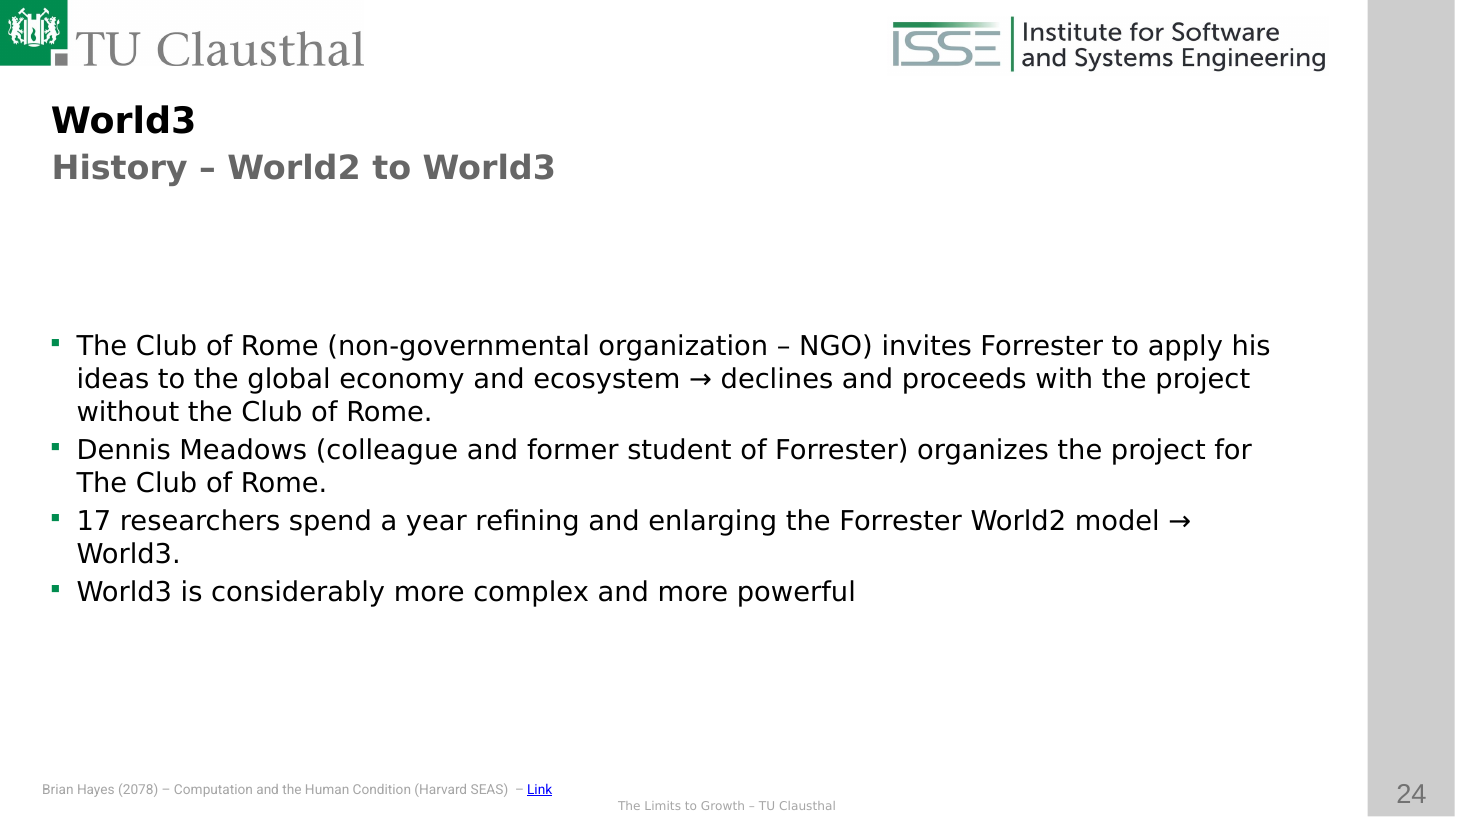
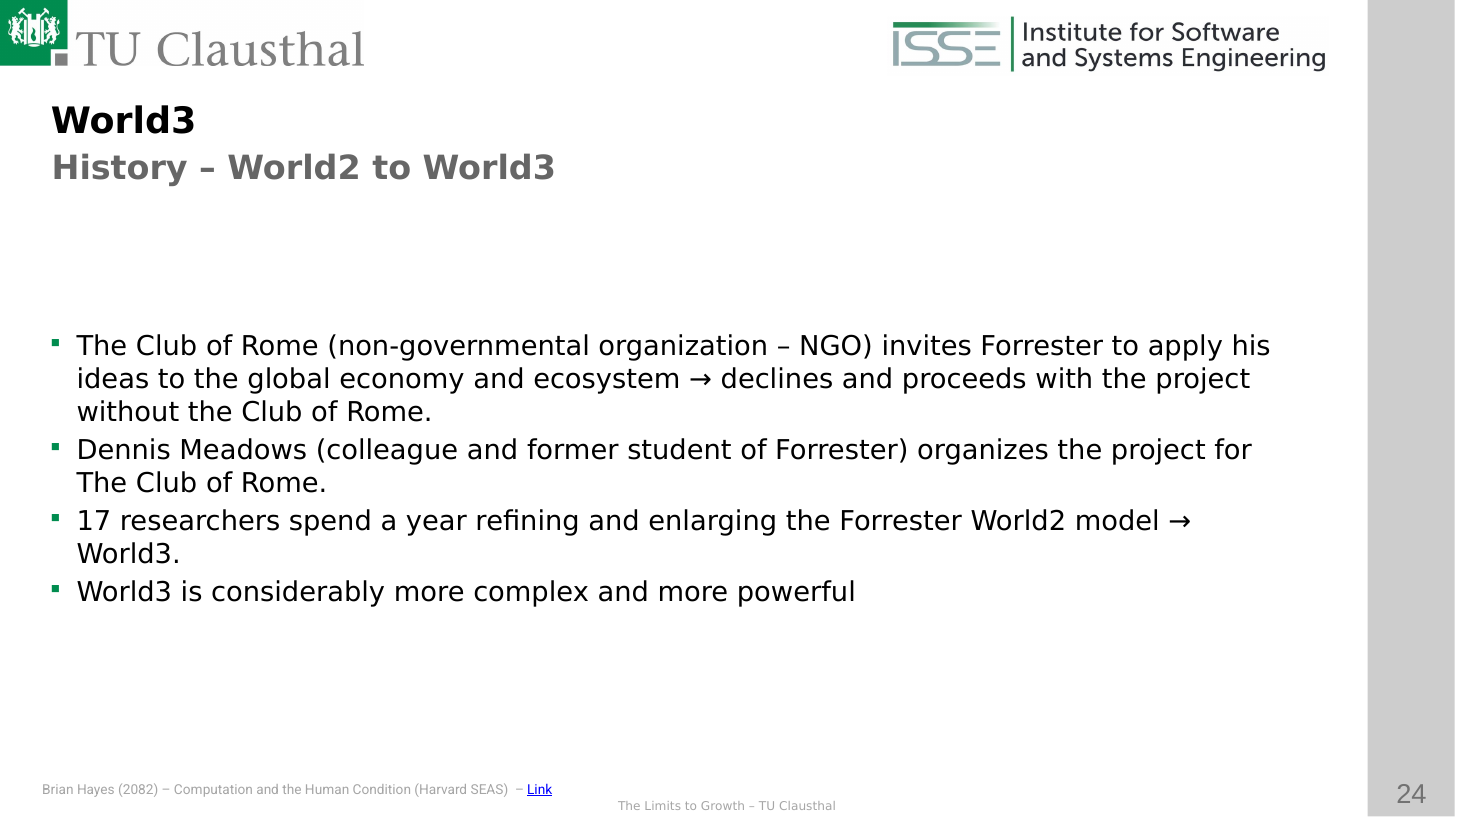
2078: 2078 -> 2082
